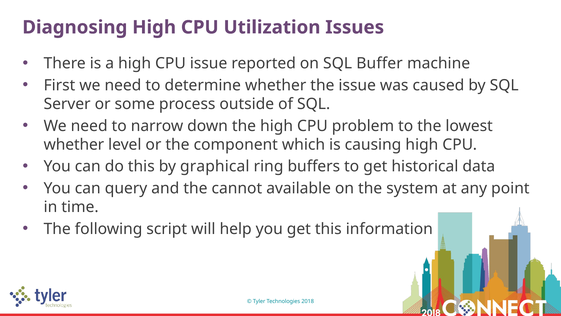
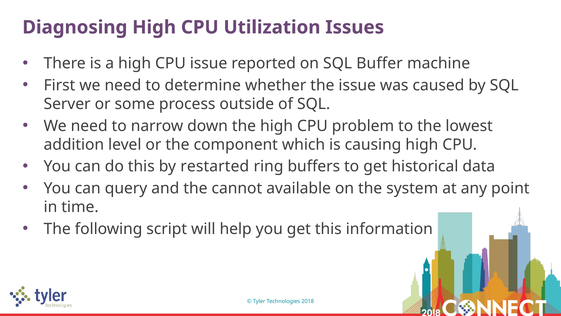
whether at (74, 144): whether -> addition
graphical: graphical -> restarted
